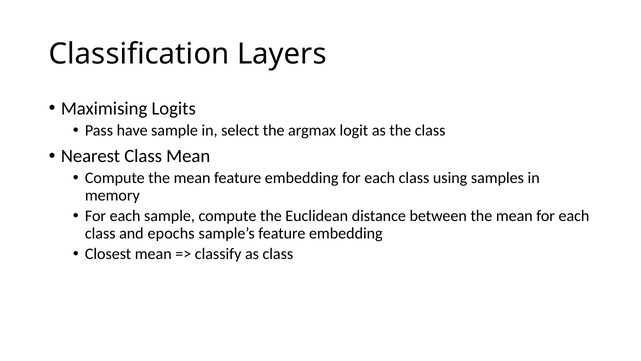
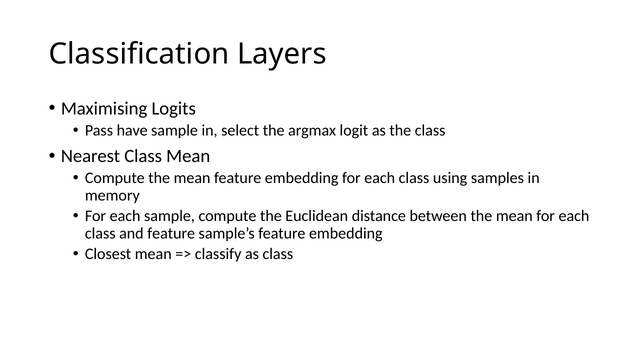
and epochs: epochs -> feature
